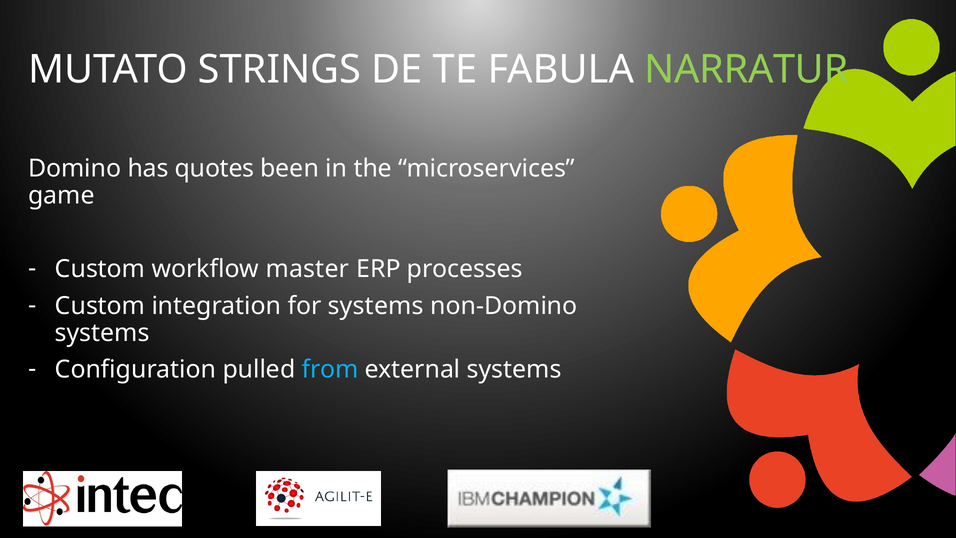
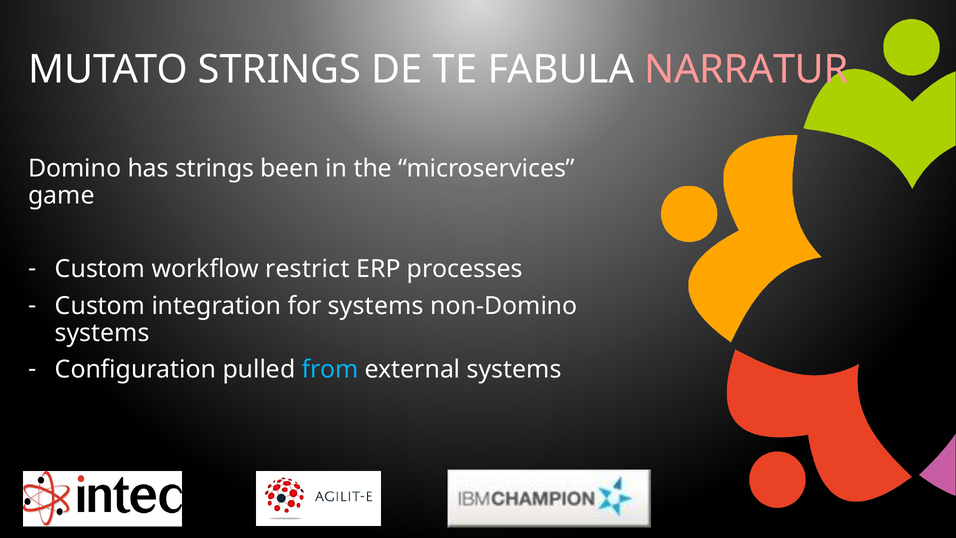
NARRATUR colour: light green -> pink
has quotes: quotes -> strings
master: master -> restrict
